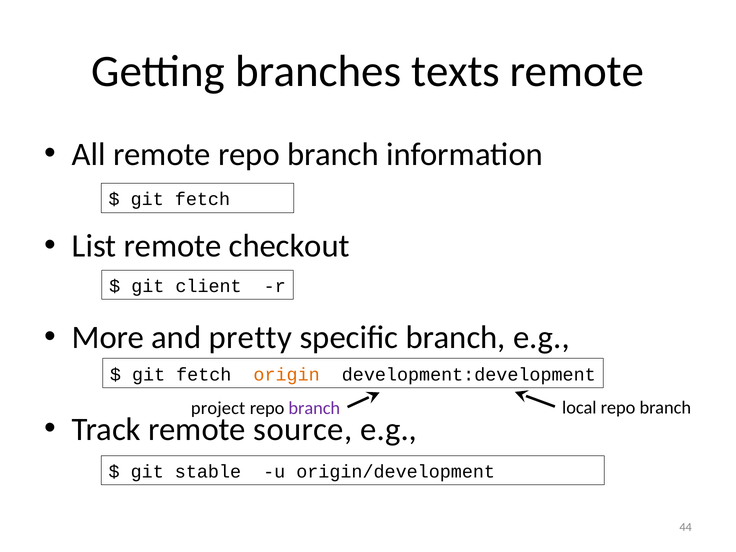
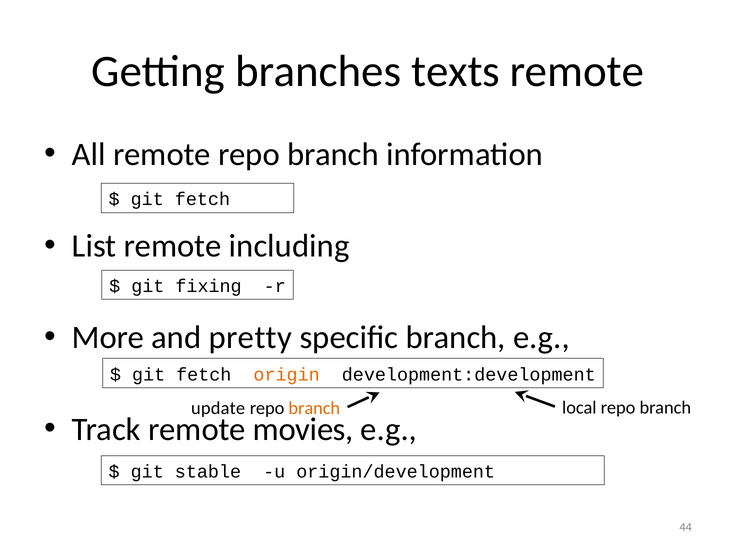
checkout: checkout -> including
client: client -> fixing
project: project -> update
branch at (314, 408) colour: purple -> orange
source: source -> movies
